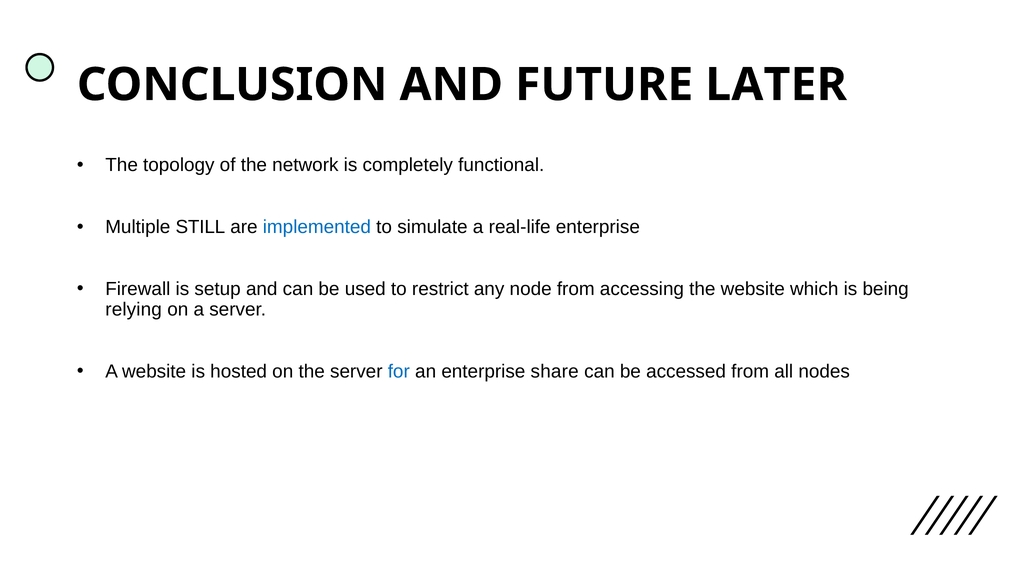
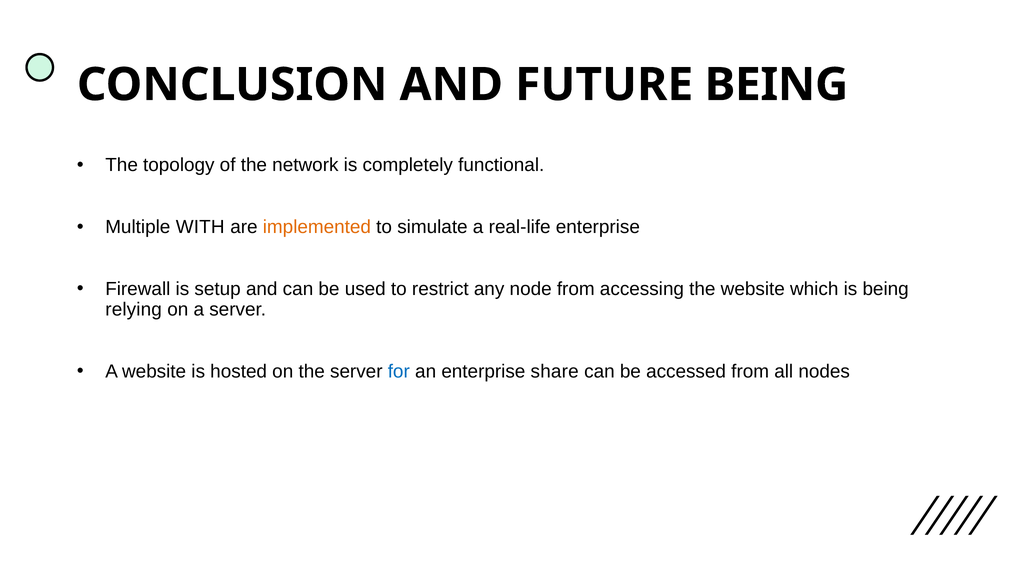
FUTURE LATER: LATER -> BEING
STILL: STILL -> WITH
implemented colour: blue -> orange
